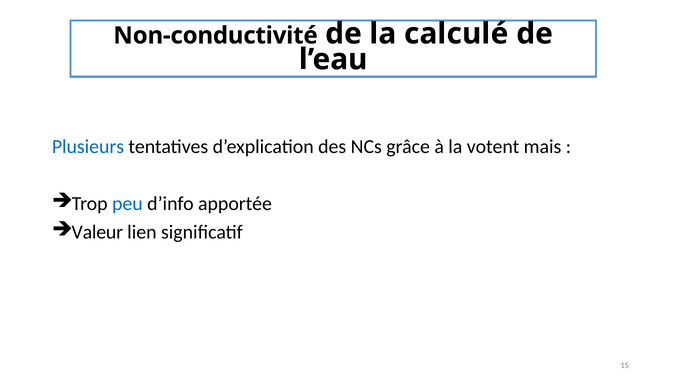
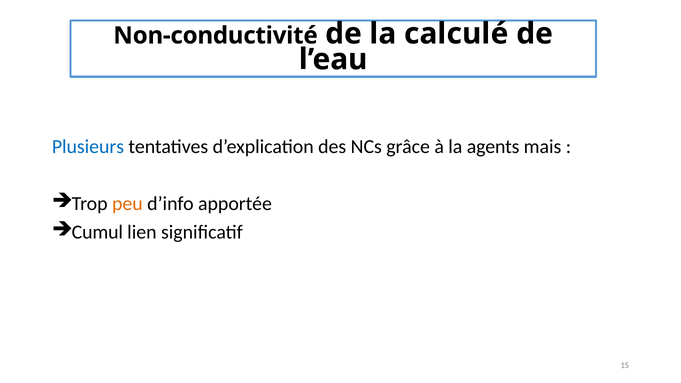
votent: votent -> agents
peu colour: blue -> orange
Valeur: Valeur -> Cumul
